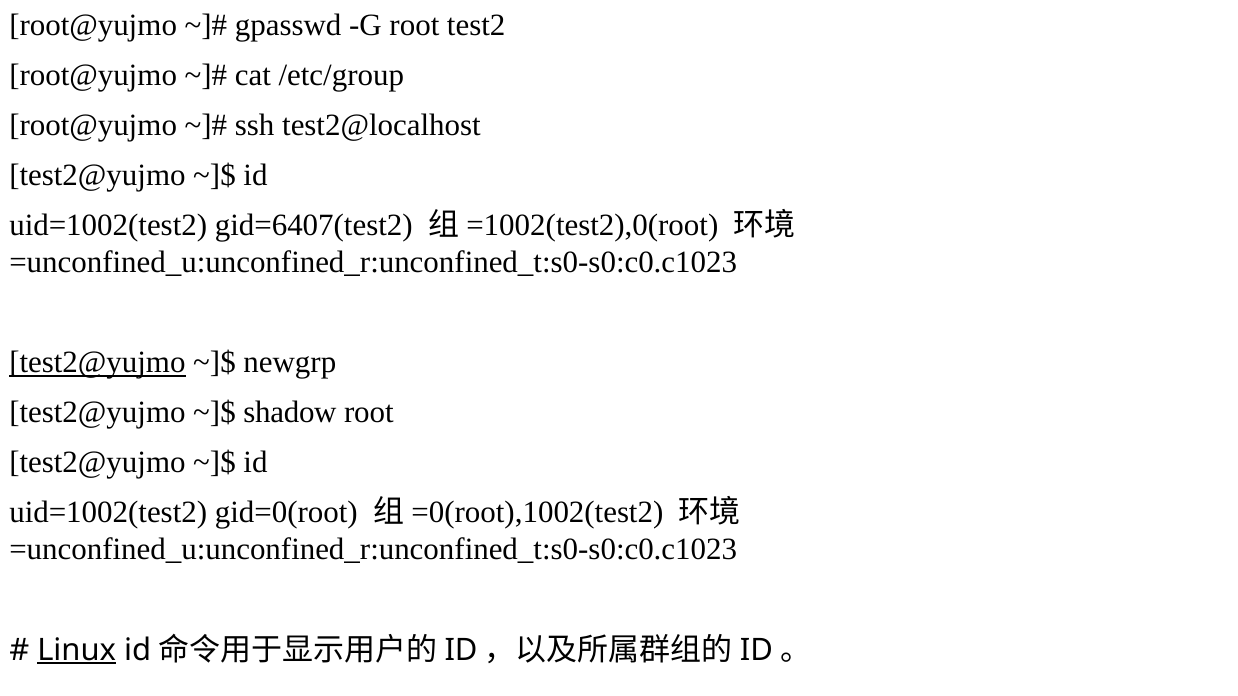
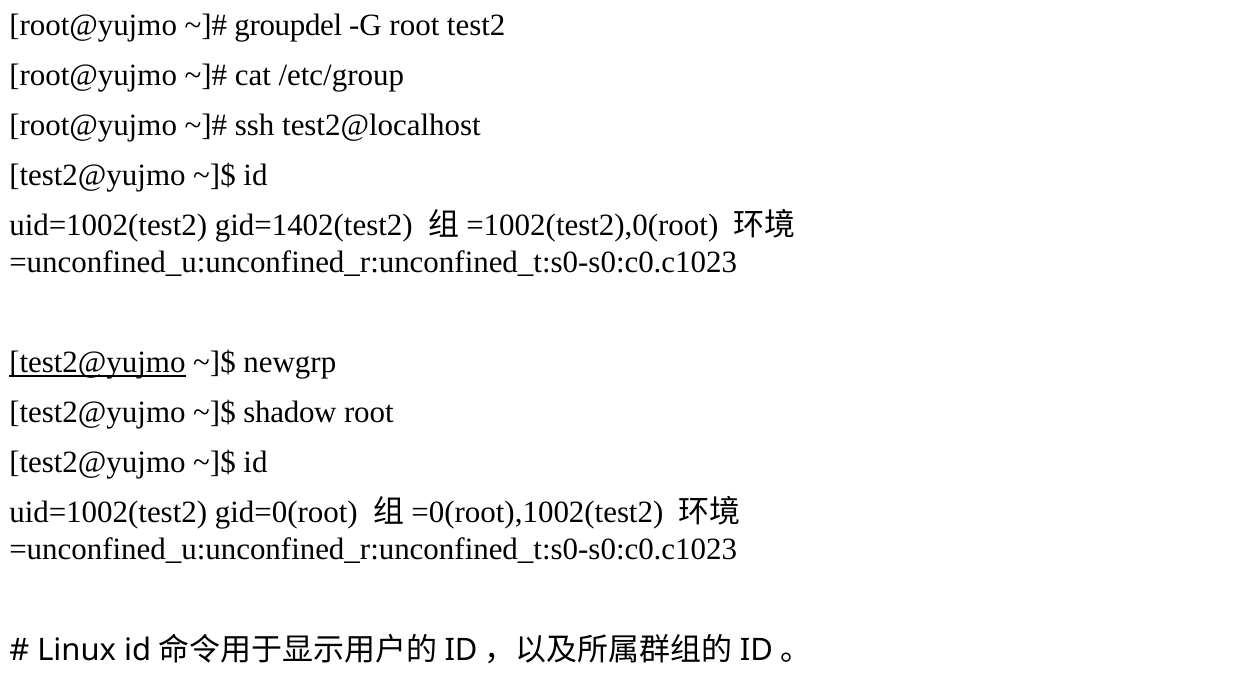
gpasswd: gpasswd -> groupdel
gid=6407(test2: gid=6407(test2 -> gid=1402(test2
Linux underline: present -> none
